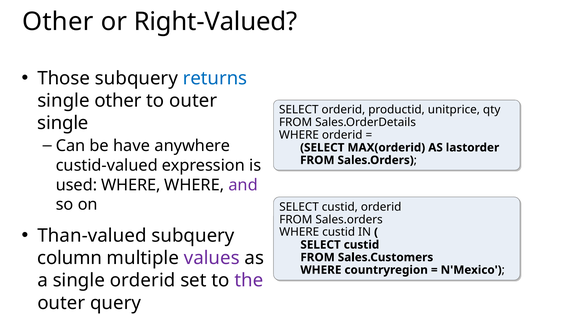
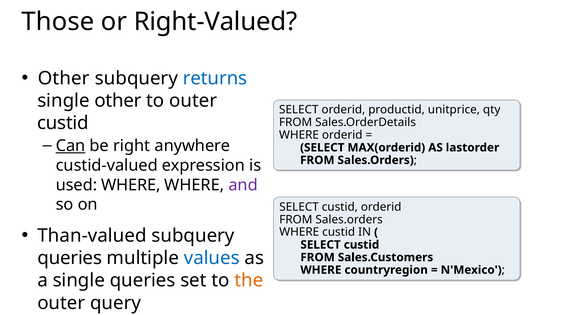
Other at (58, 22): Other -> Those
Those at (64, 78): Those -> Other
single at (63, 123): single -> custid
Can underline: none -> present
have: have -> right
column at (70, 259): column -> queries
values colour: purple -> blue
single orderid: orderid -> queries
the colour: purple -> orange
